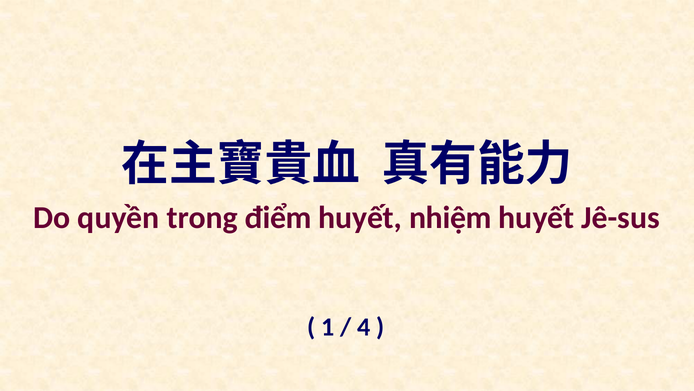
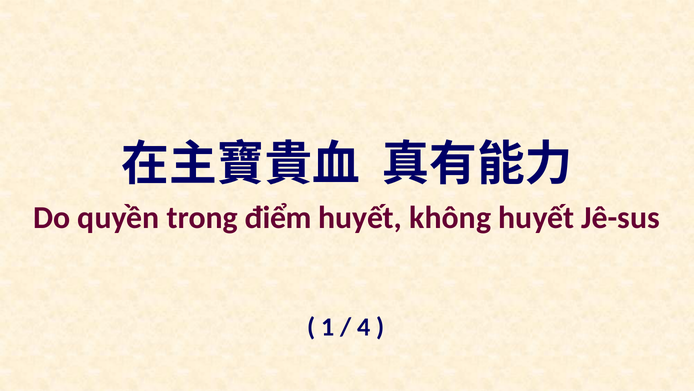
nhiệm: nhiệm -> không
